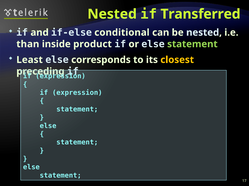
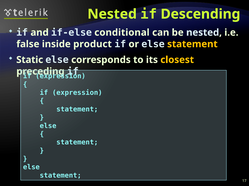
Transferred: Transferred -> Descending
than: than -> false
statement at (192, 44) colour: light green -> yellow
Least: Least -> Static
